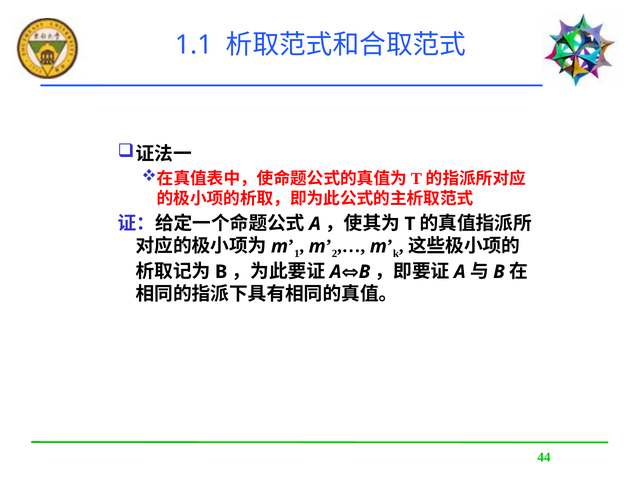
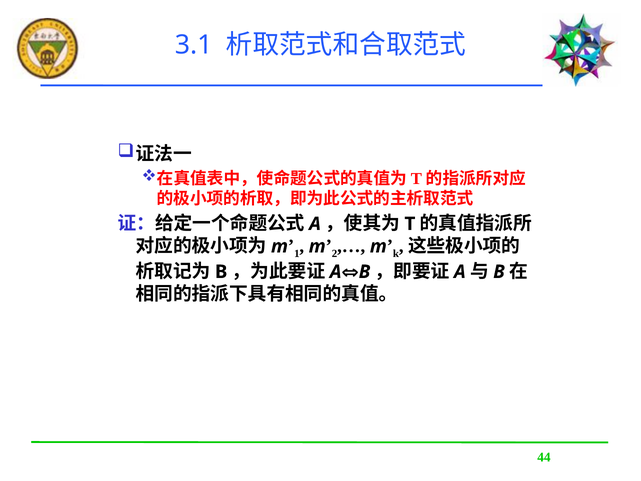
1.1: 1.1 -> 3.1
